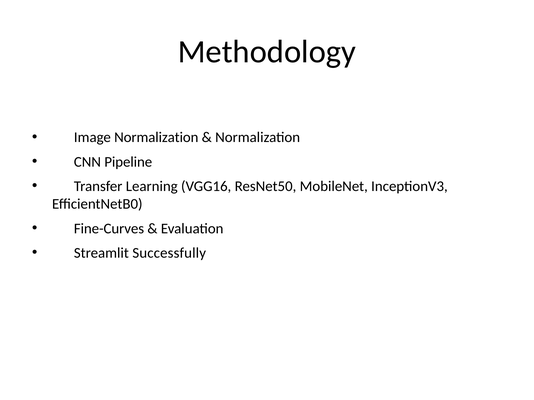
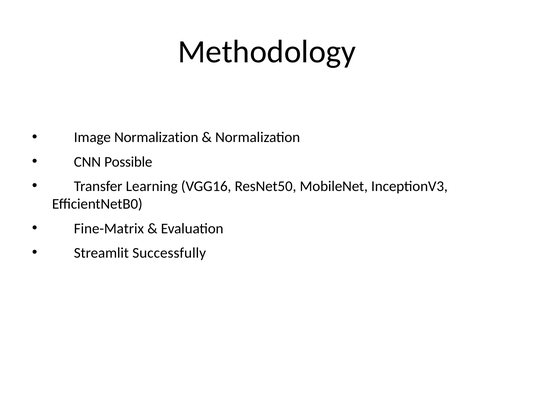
Pipeline: Pipeline -> Possible
Fine-Curves: Fine-Curves -> Fine-Matrix
